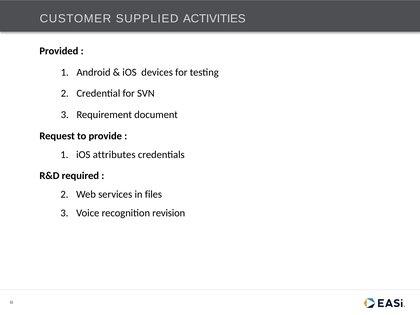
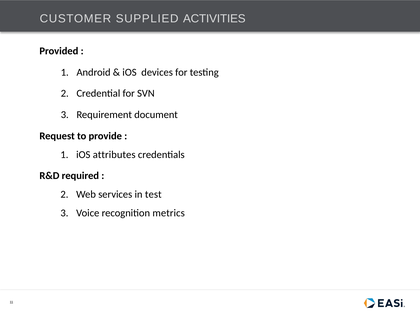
files: files -> test
revision: revision -> metrics
